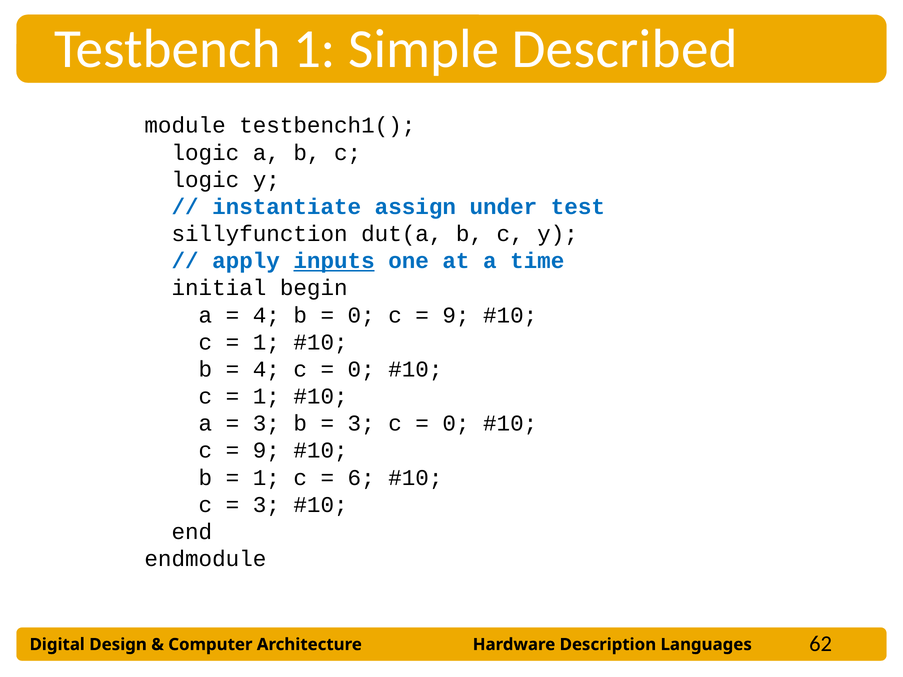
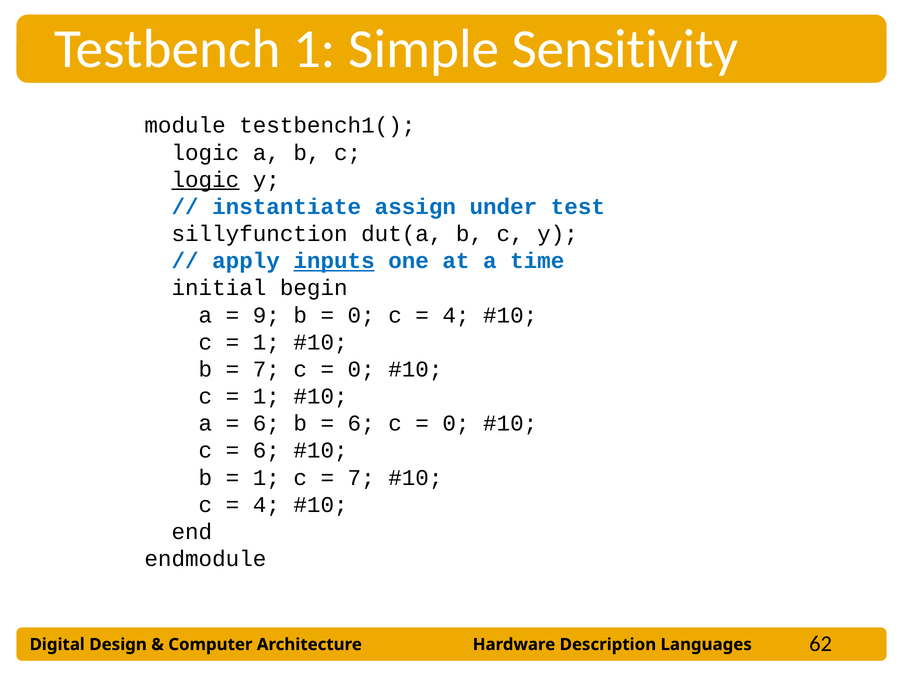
Described: Described -> Sensitivity
logic at (205, 180) underline: none -> present
4 at (266, 315): 4 -> 9
9 at (456, 315): 9 -> 4
4 at (266, 369): 4 -> 7
3 at (266, 424): 3 -> 6
3 at (361, 424): 3 -> 6
9 at (266, 451): 9 -> 6
6 at (361, 478): 6 -> 7
3 at (266, 505): 3 -> 4
